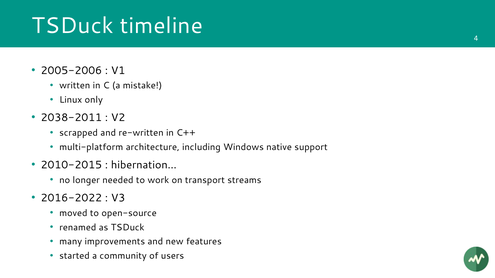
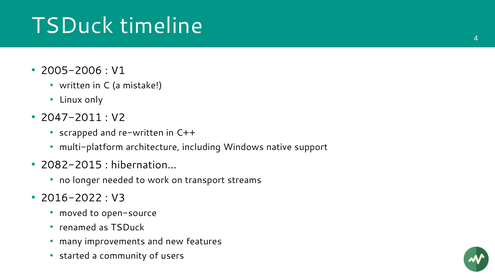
2038-2011: 2038-2011 -> 2047-2011
2010-2015: 2010-2015 -> 2082-2015
